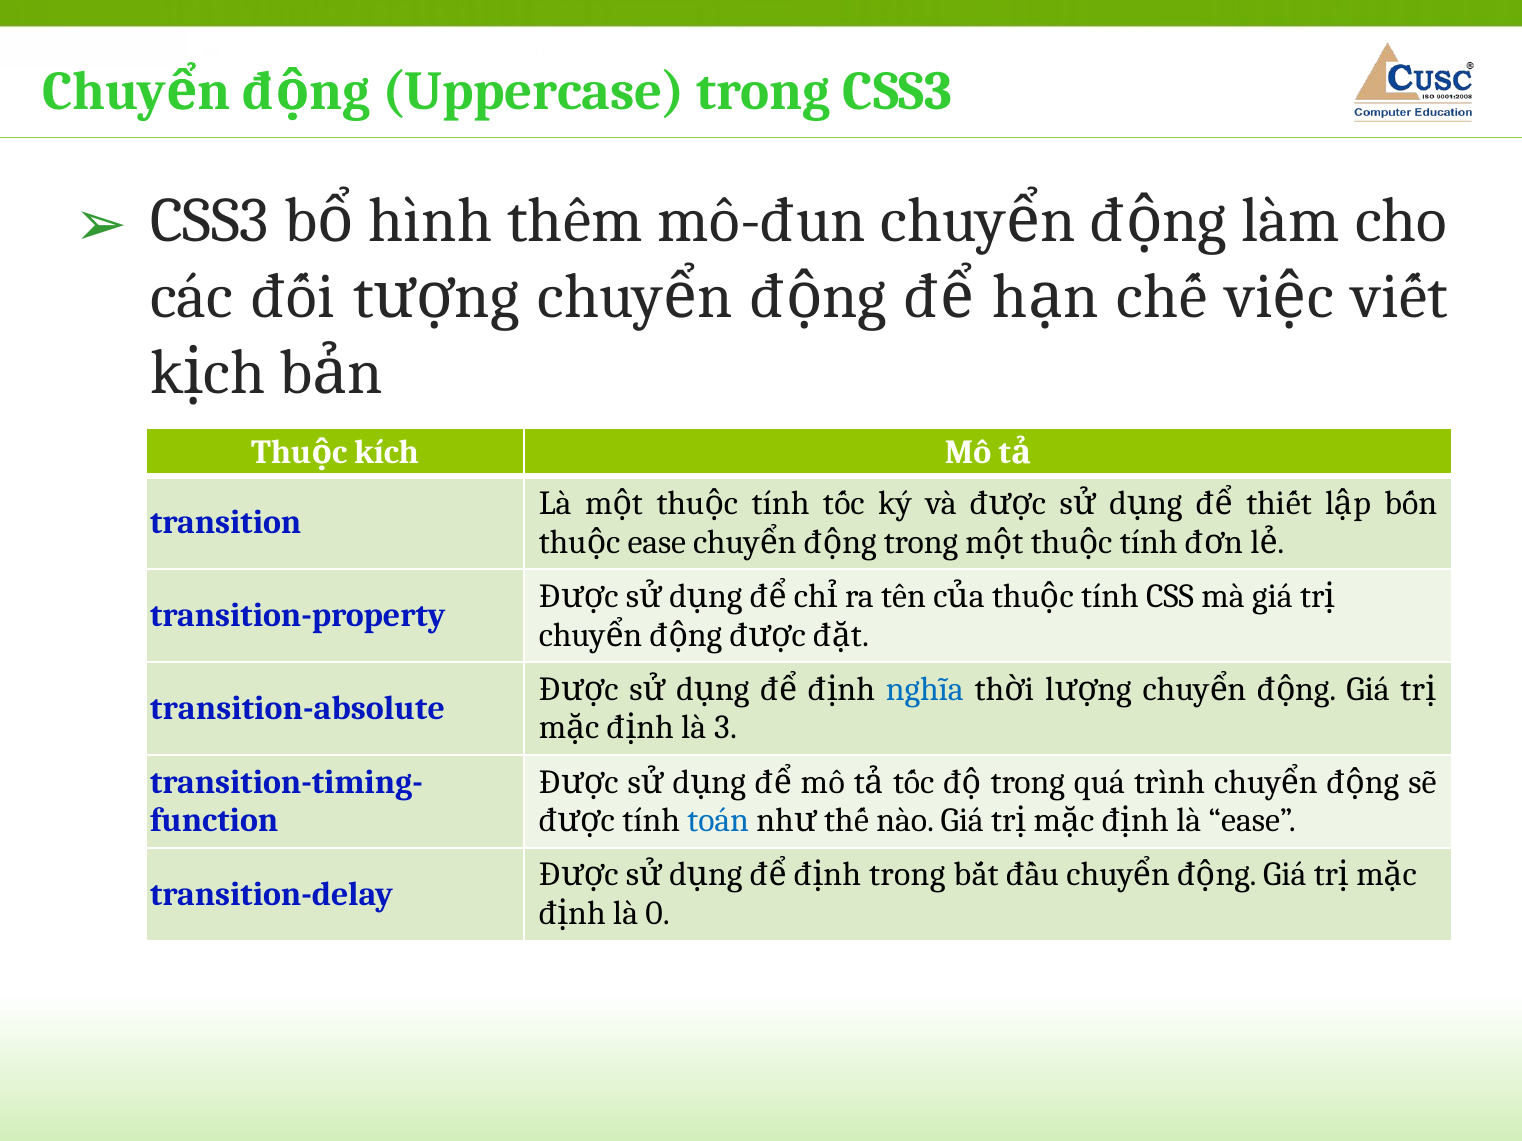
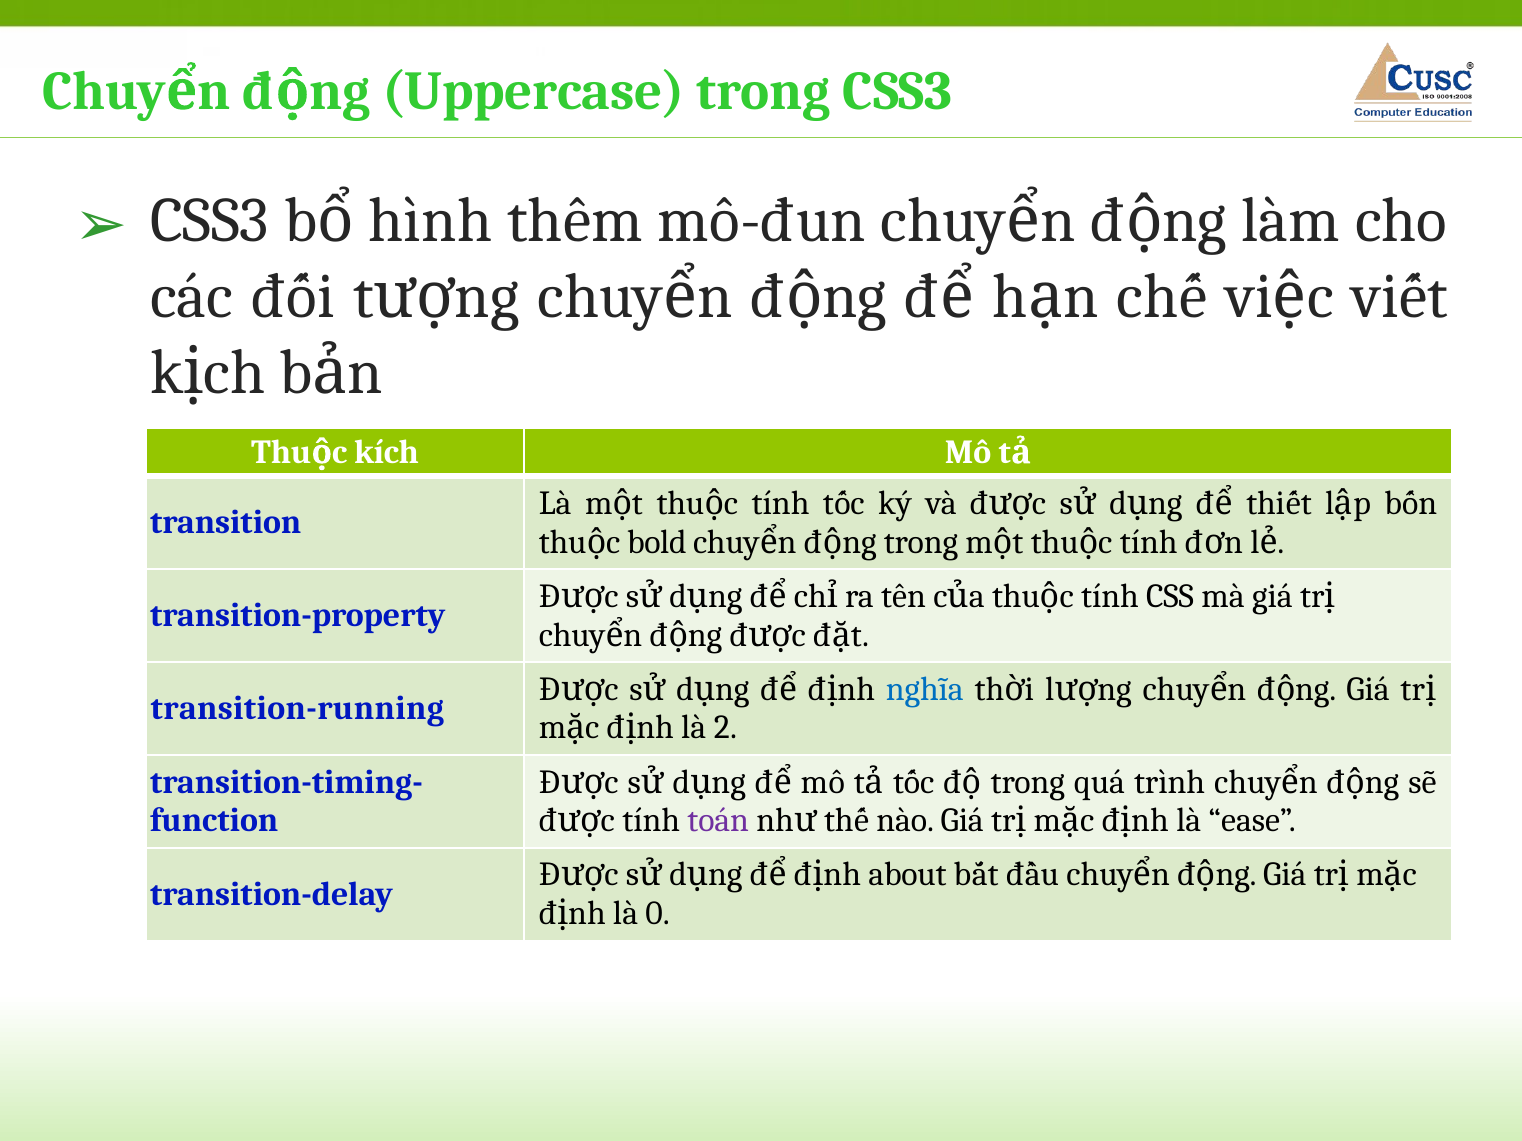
ease at (657, 542): ease -> bold
transition-absolute: transition-absolute -> transition-running
3: 3 -> 2
toán colour: blue -> purple
trong at (907, 875): trong -> about
